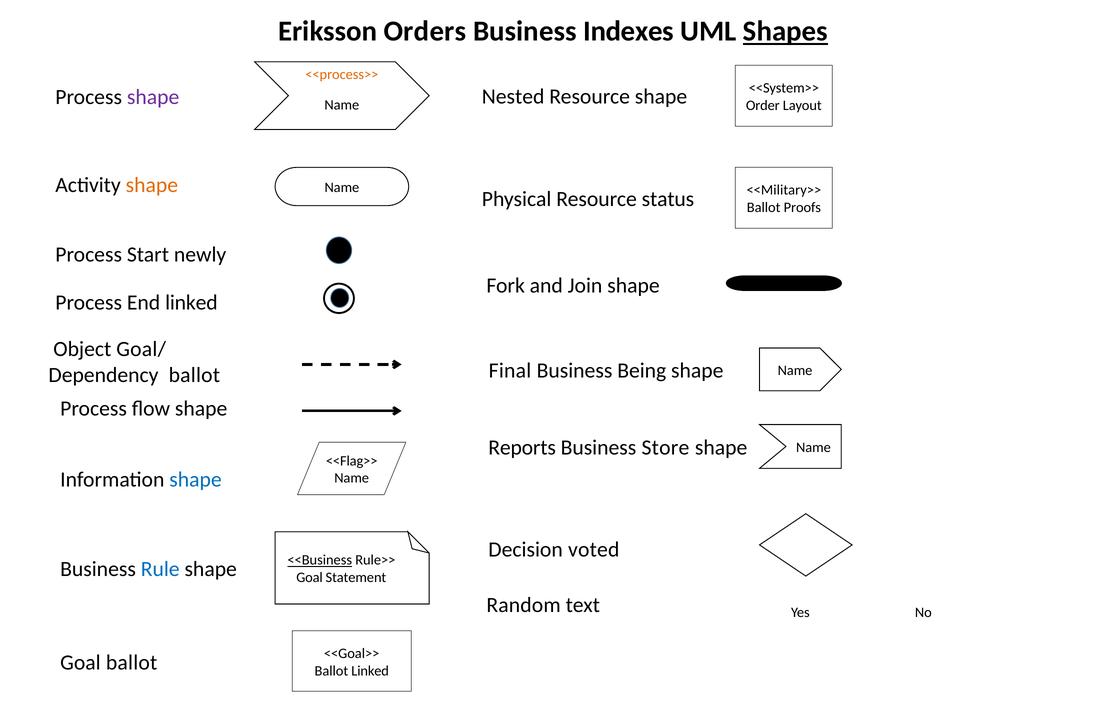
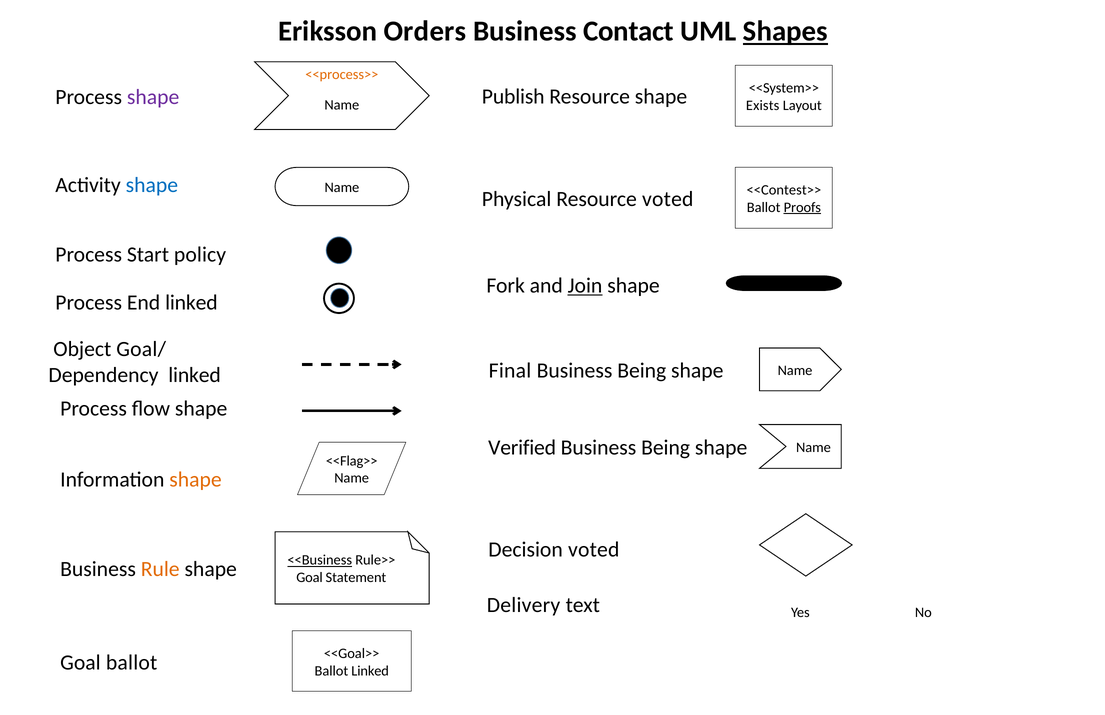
Indexes: Indexes -> Contact
Nested: Nested -> Publish
Order: Order -> Exists
shape at (152, 185) colour: orange -> blue
<<Military>>: <<Military>> -> <<Contest>>
Resource status: status -> voted
Proofs underline: none -> present
newly: newly -> policy
Join underline: none -> present
Dependency ballot: ballot -> linked
Reports: Reports -> Verified
Store at (665, 448): Store -> Being
shape at (196, 480) colour: blue -> orange
Rule colour: blue -> orange
Random: Random -> Delivery
